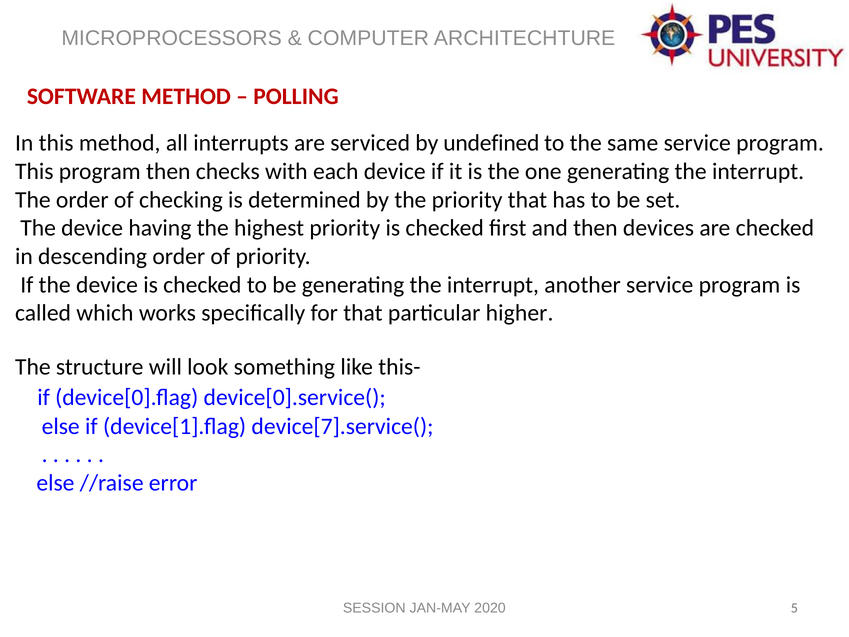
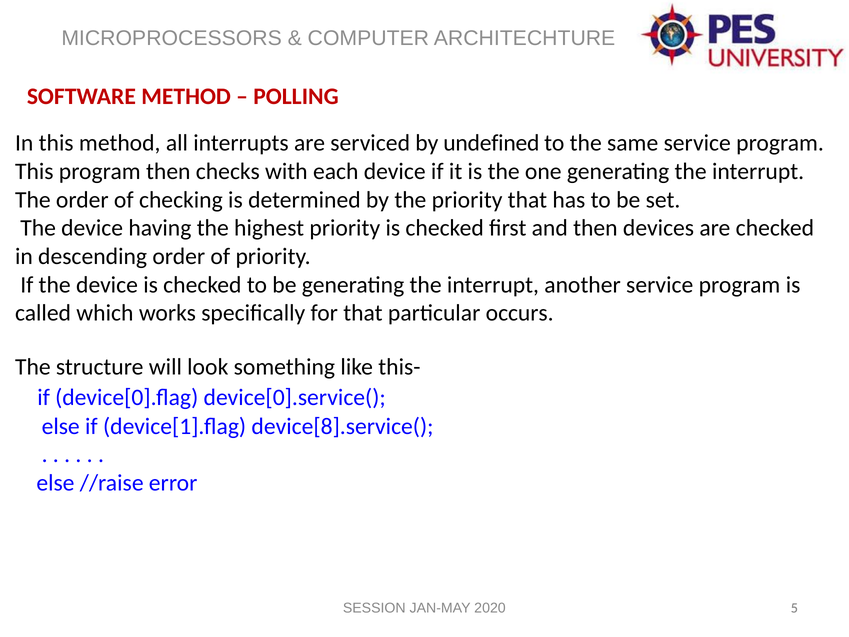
higher: higher -> occurs
device[7].service(: device[7].service( -> device[8].service(
